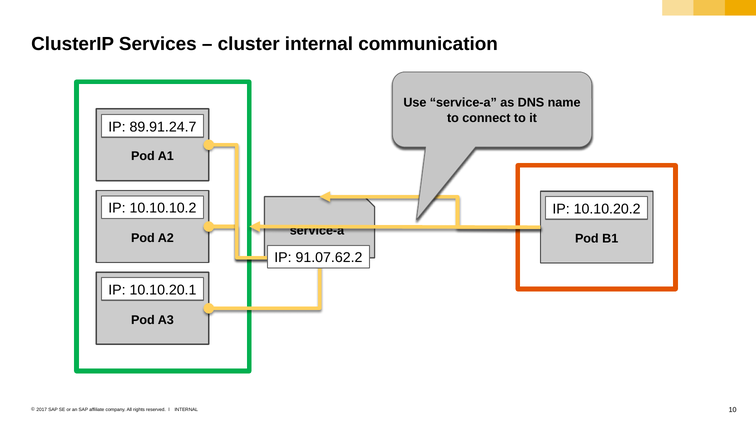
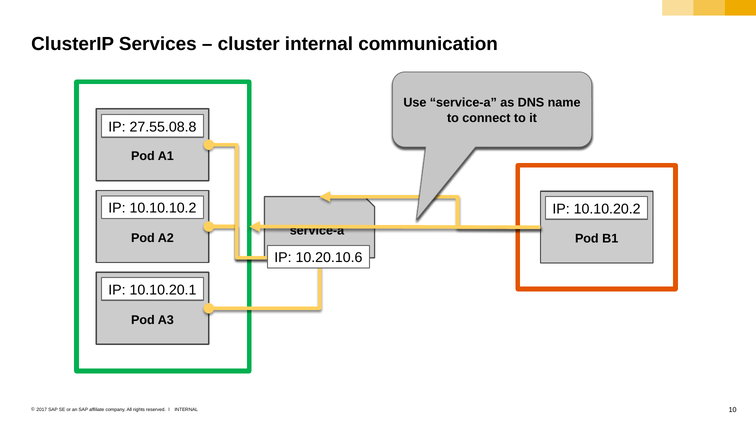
89.91.24.7: 89.91.24.7 -> 27.55.08.8
91.07.62.2: 91.07.62.2 -> 10.20.10.6
